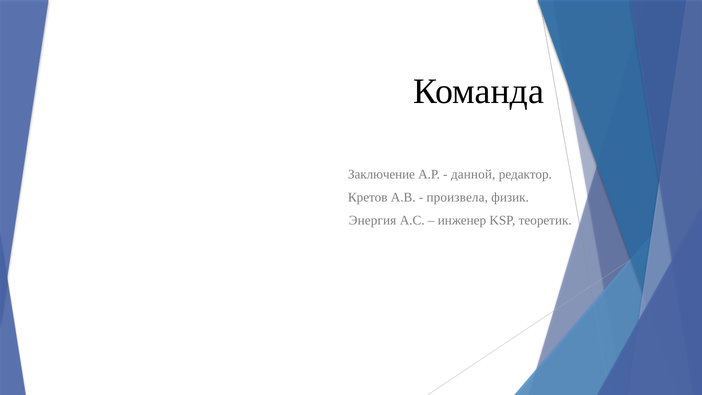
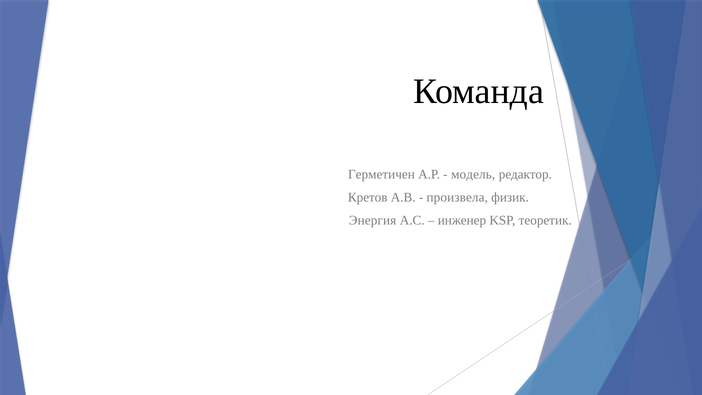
Заключение: Заключение -> Герметичен
данной: данной -> модель
